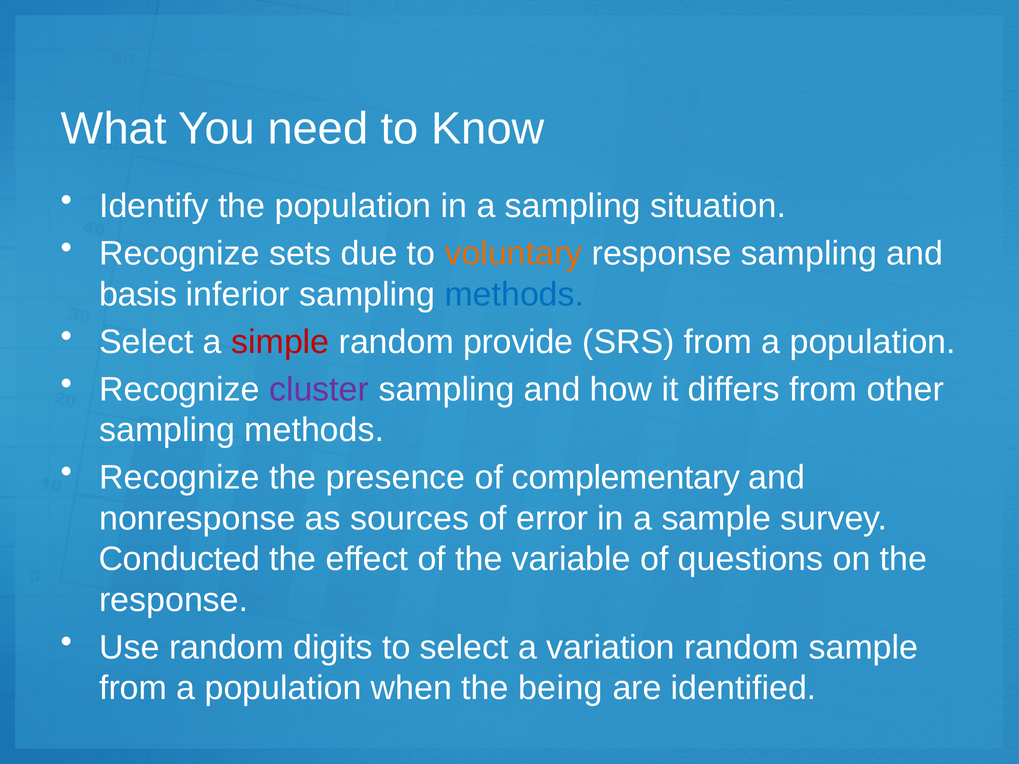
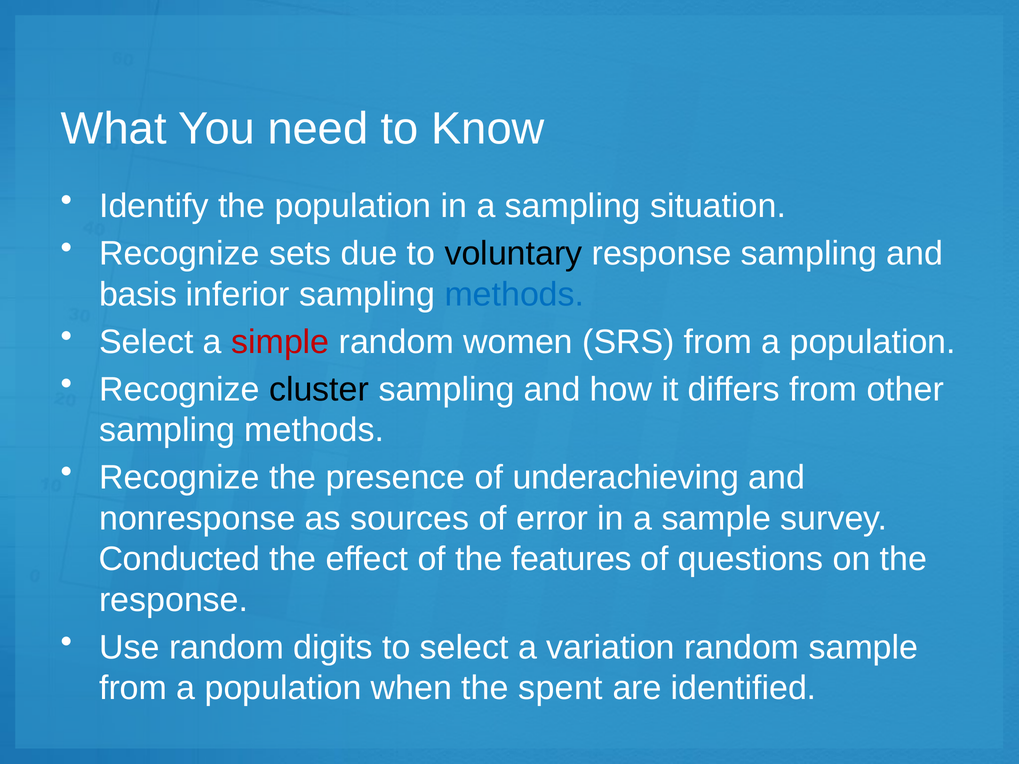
voluntary colour: orange -> black
provide: provide -> women
cluster colour: purple -> black
complementary: complementary -> underachieving
variable: variable -> features
being: being -> spent
